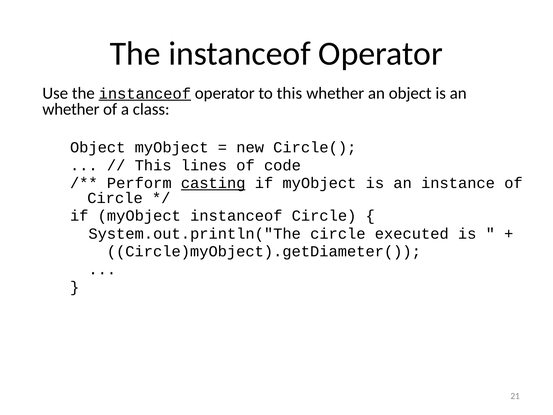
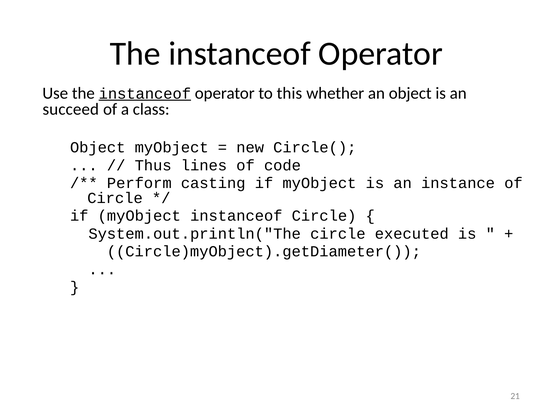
whether at (71, 109): whether -> succeed
This at (153, 165): This -> Thus
casting underline: present -> none
